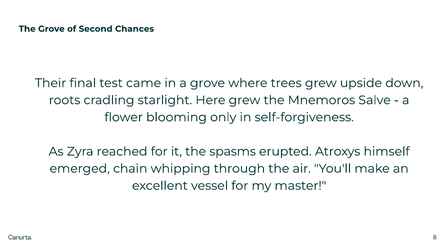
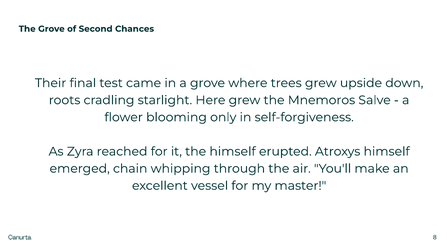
the spasms: spasms -> himself
